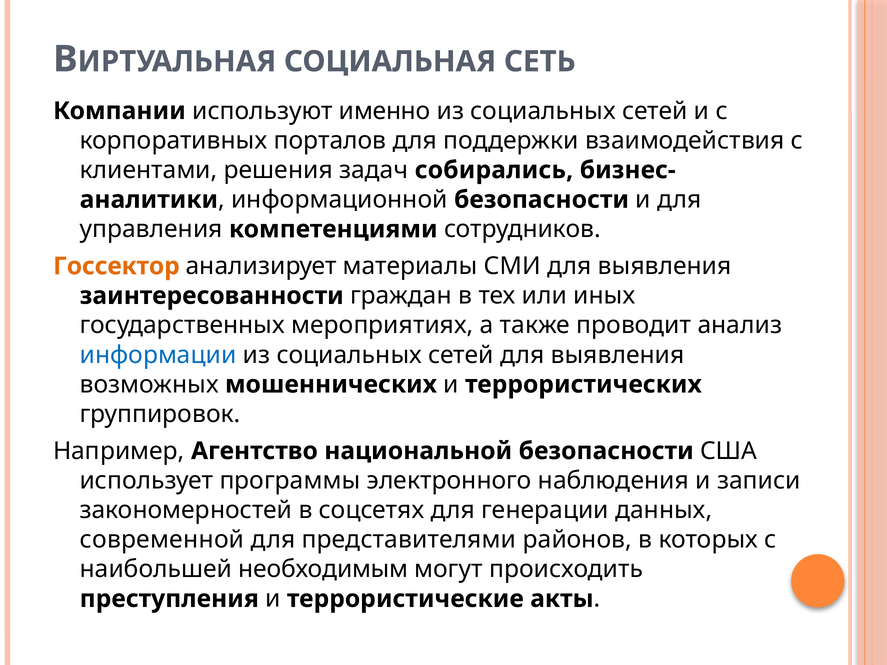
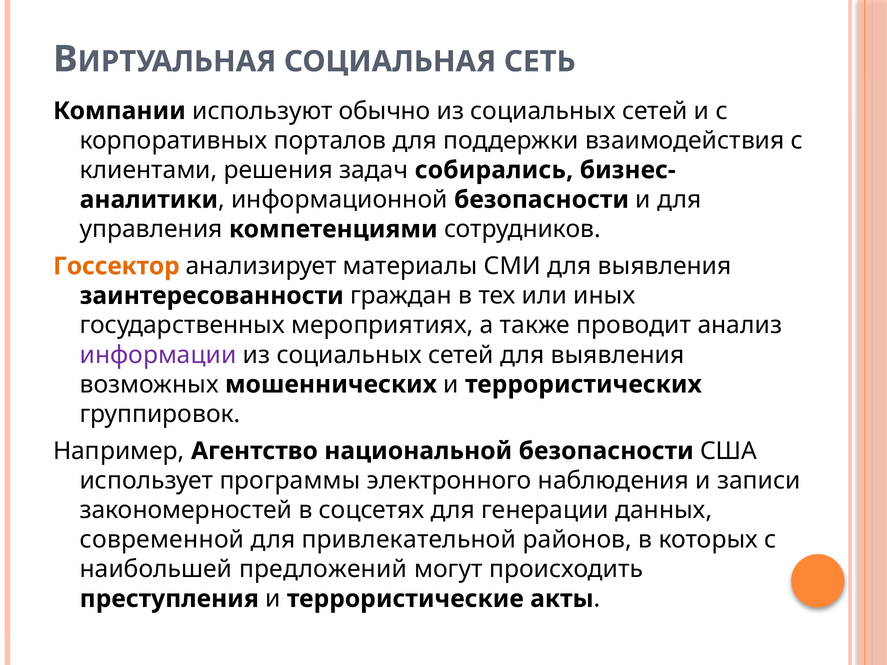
именно: именно -> обычно
информации colour: blue -> purple
представителями: представителями -> привлекательной
необходимым: необходимым -> предложений
